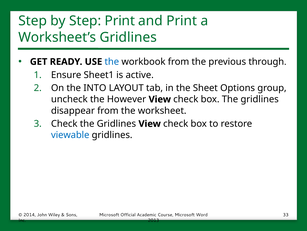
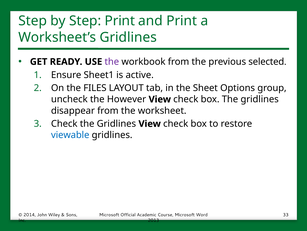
the at (112, 62) colour: blue -> purple
through: through -> selected
INTO: INTO -> FILES
